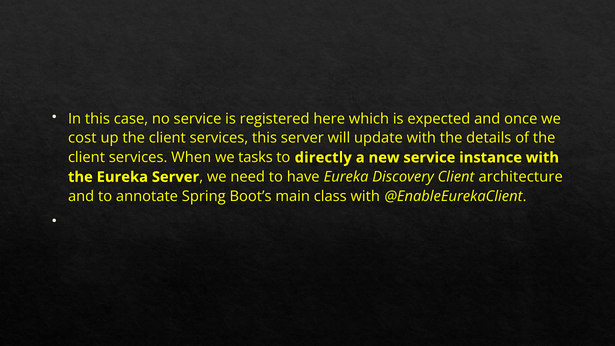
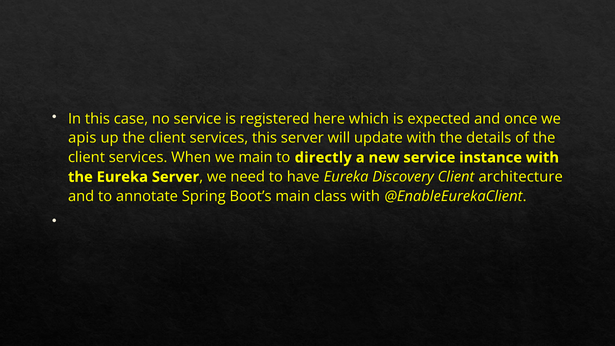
cost: cost -> apis
we tasks: tasks -> main
